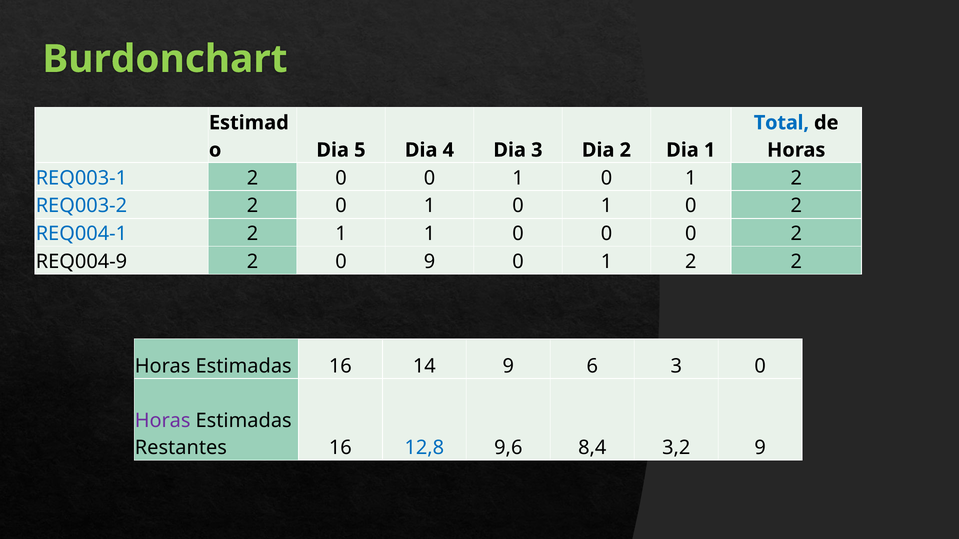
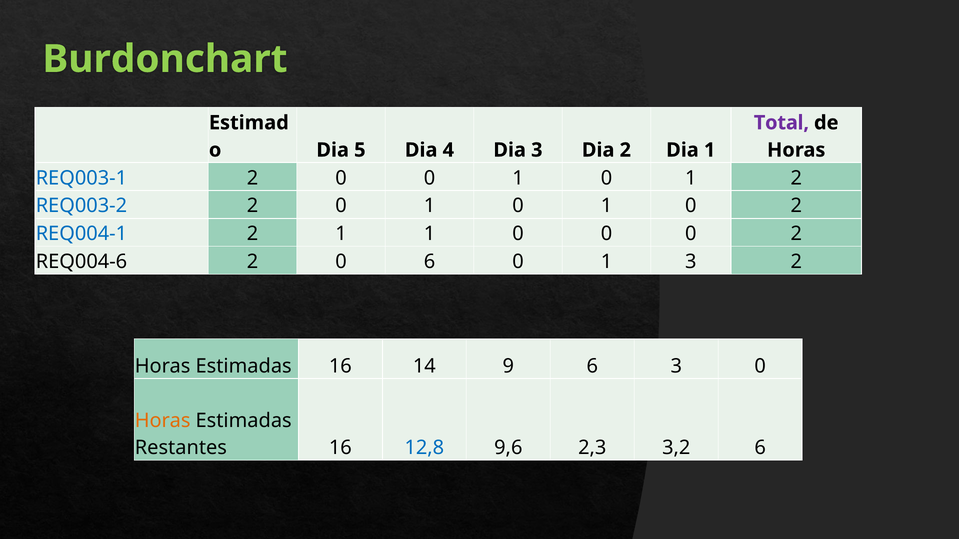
Total colour: blue -> purple
REQ004-9: REQ004-9 -> REQ004-6
0 9: 9 -> 6
2 at (691, 262): 2 -> 3
Horas at (163, 421) colour: purple -> orange
8,4: 8,4 -> 2,3
3,2 9: 9 -> 6
